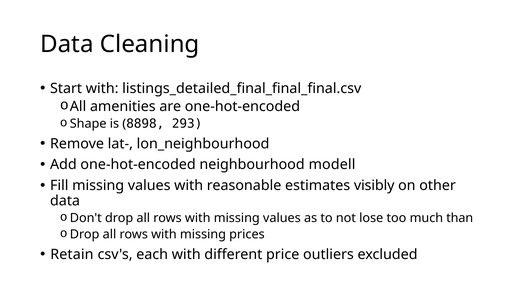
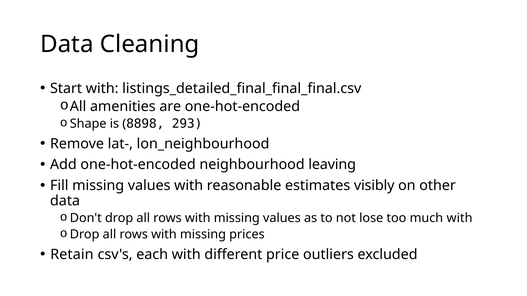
modell: modell -> leaving
much than: than -> with
